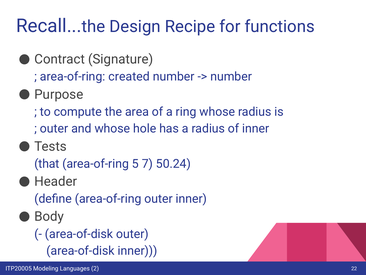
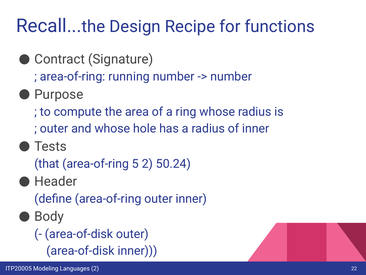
created: created -> running
5 7: 7 -> 2
